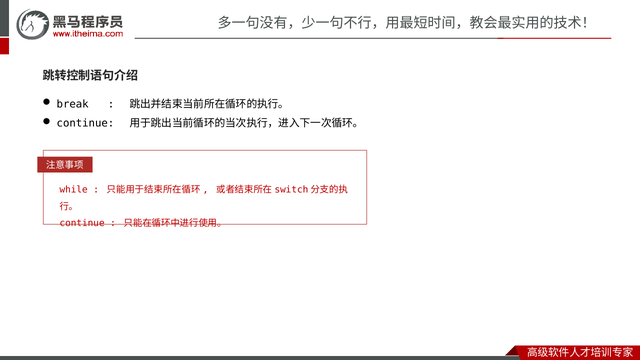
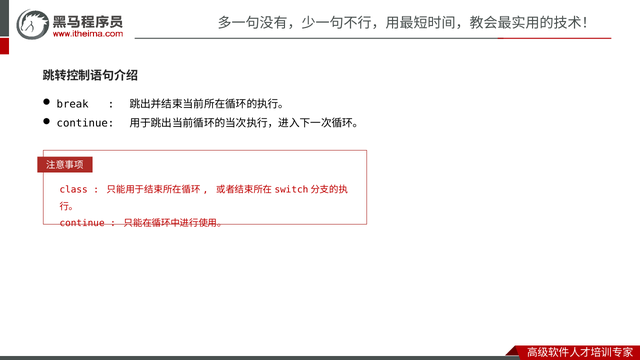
while: while -> class
